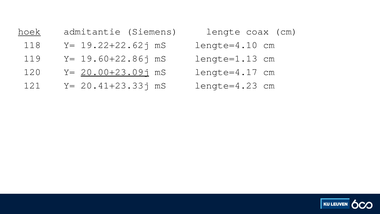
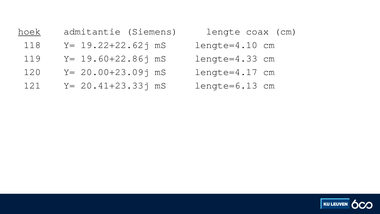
lengte=1.13: lengte=1.13 -> lengte=4.33
20.00+23.09j underline: present -> none
lengte=4.23: lengte=4.23 -> lengte=6.13
